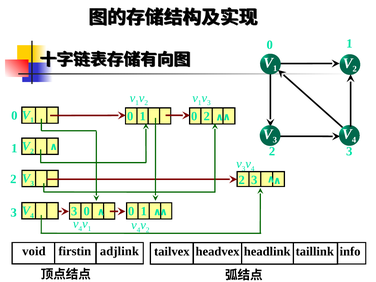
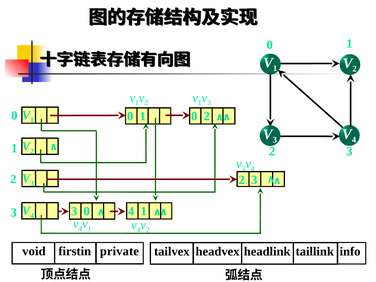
0 0: 0 -> 4
adjlink: adjlink -> private
